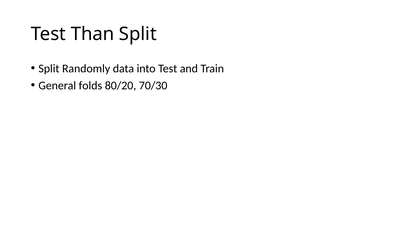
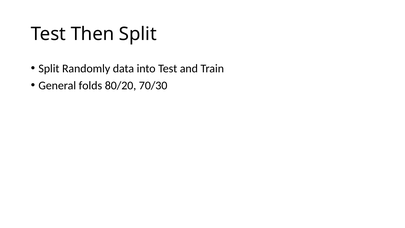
Than: Than -> Then
